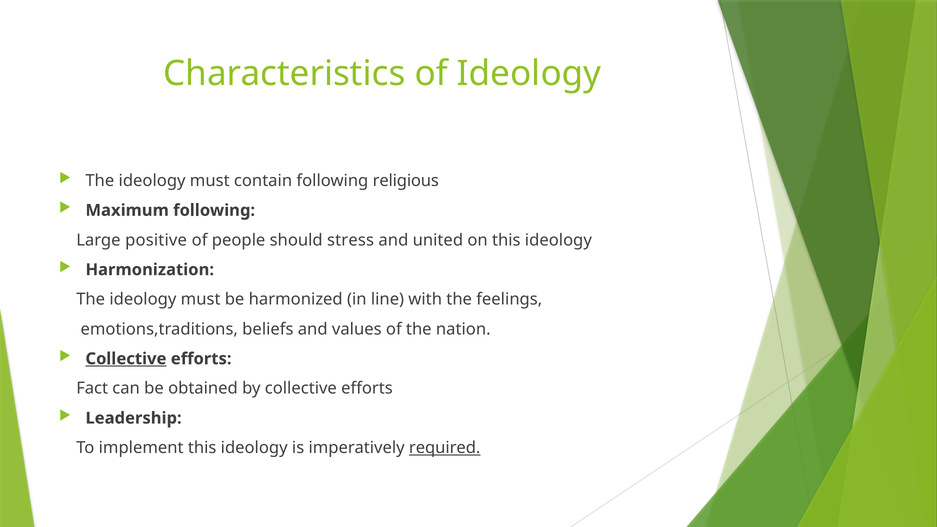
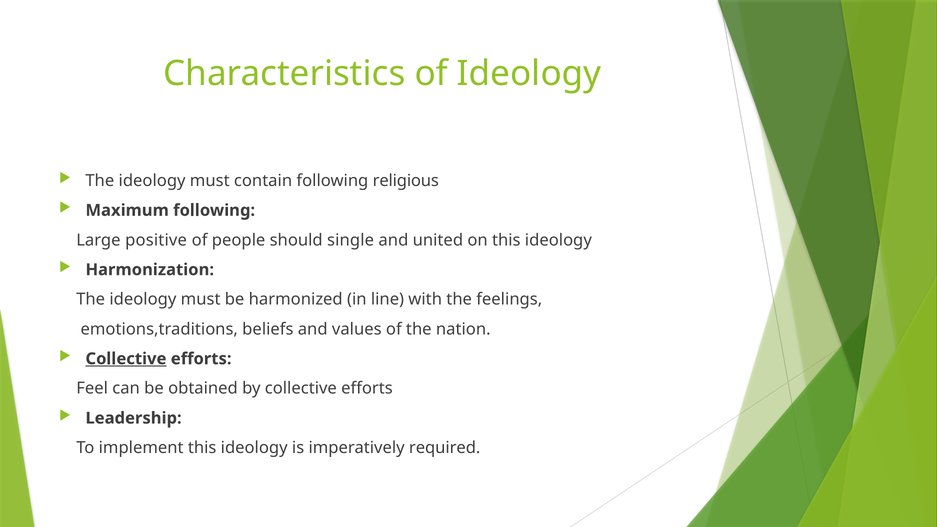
stress: stress -> single
Fact: Fact -> Feel
required underline: present -> none
